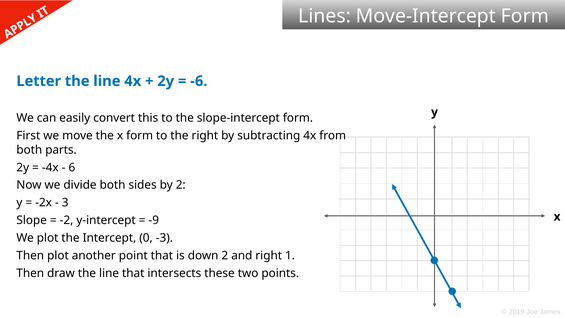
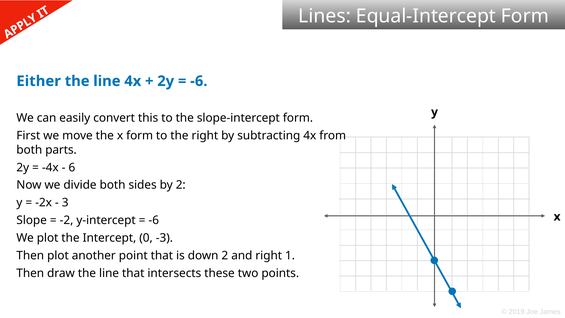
Move-Intercept: Move-Intercept -> Equal-Intercept
Letter: Letter -> Either
-9 at (154, 220): -9 -> -6
